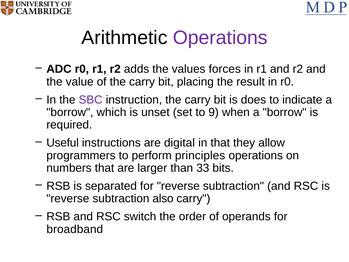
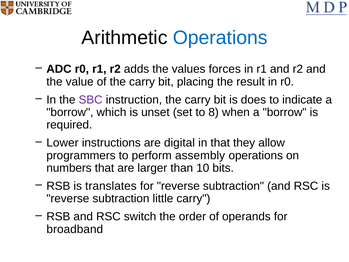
Operations at (220, 38) colour: purple -> blue
9: 9 -> 8
Useful: Useful -> Lower
principles: principles -> assembly
33: 33 -> 10
separated: separated -> translates
also: also -> little
